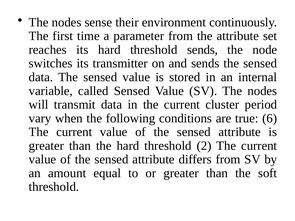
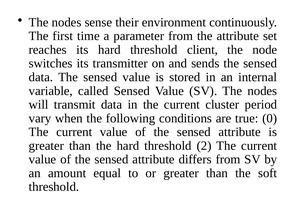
threshold sends: sends -> client
6: 6 -> 0
